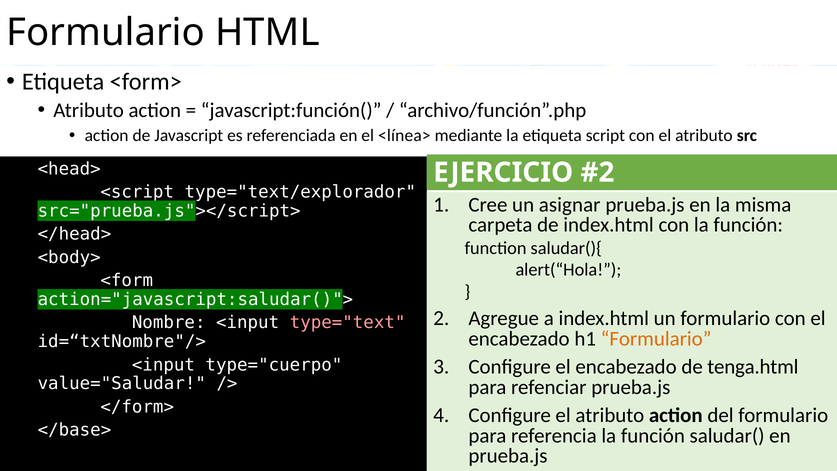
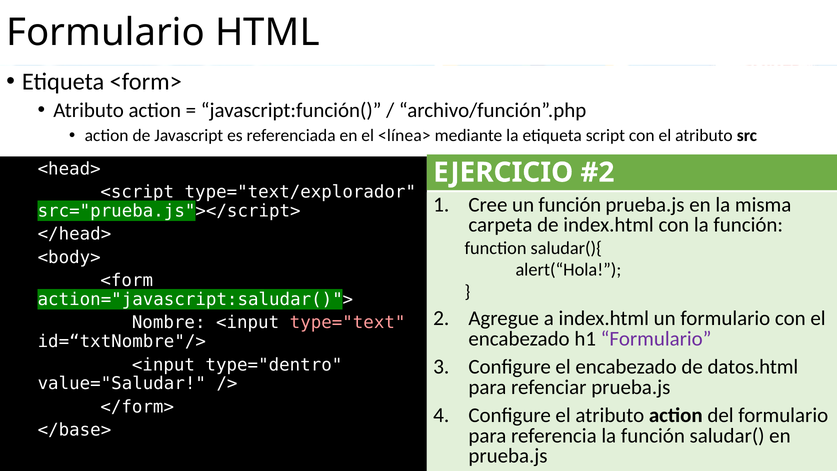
un asignar: asignar -> función
Formulario at (656, 338) colour: orange -> purple
type="cuerpo: type="cuerpo -> type="dentro
tenga.html: tenga.html -> datos.html
